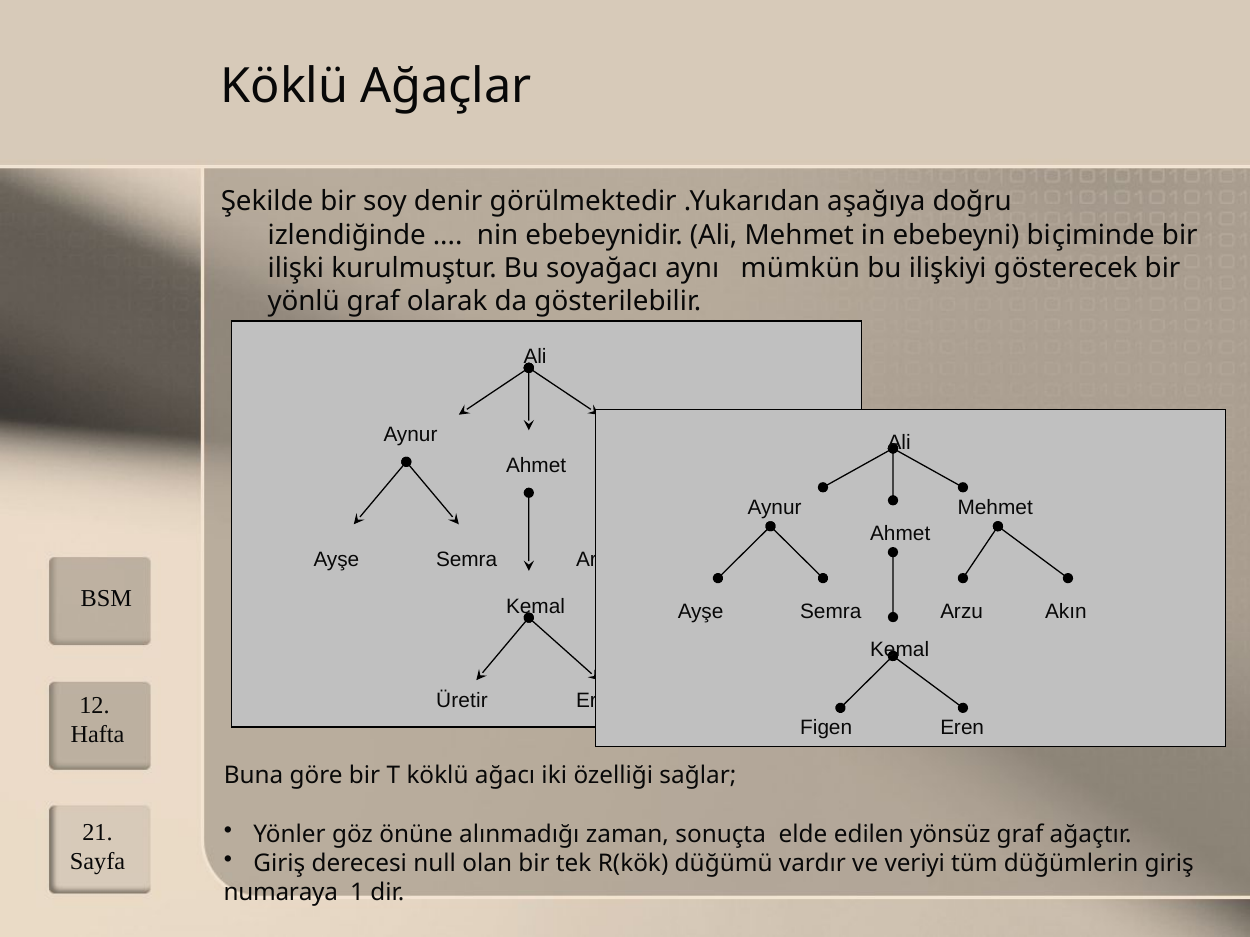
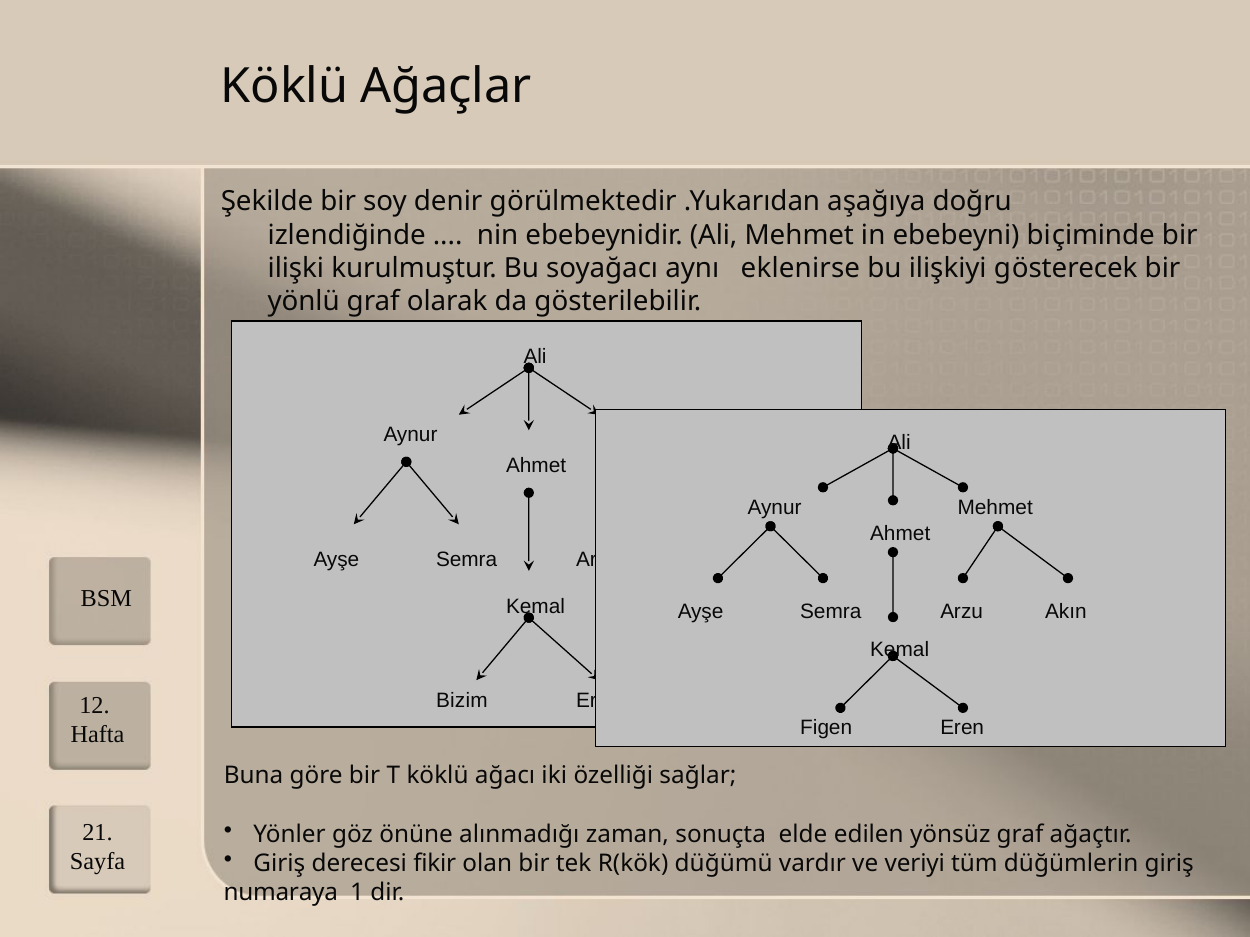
mümkün: mümkün -> eklenirse
Üretir: Üretir -> Bizim
null: null -> fikir
